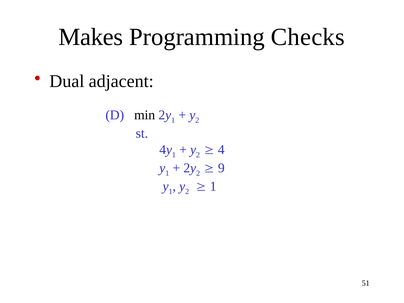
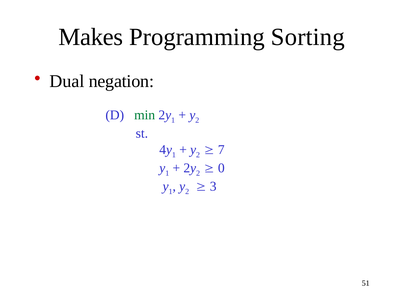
Checks: Checks -> Sorting
adjacent: adjacent -> negation
min colour: black -> green
4: 4 -> 7
9: 9 -> 0
1 at (213, 186): 1 -> 3
